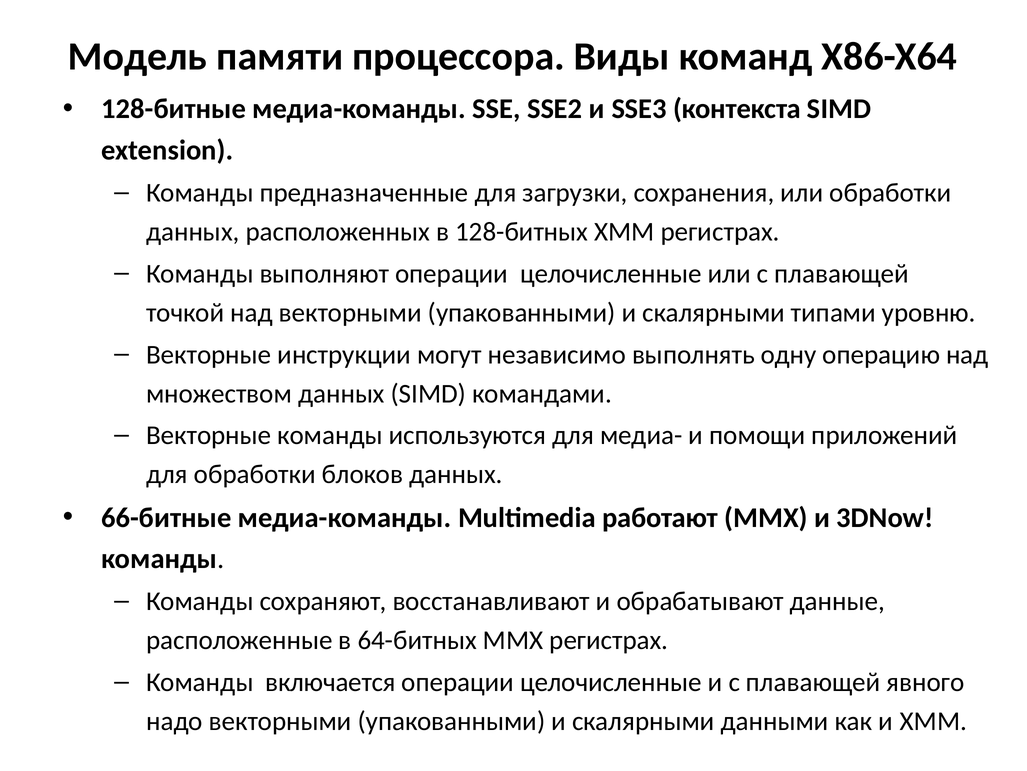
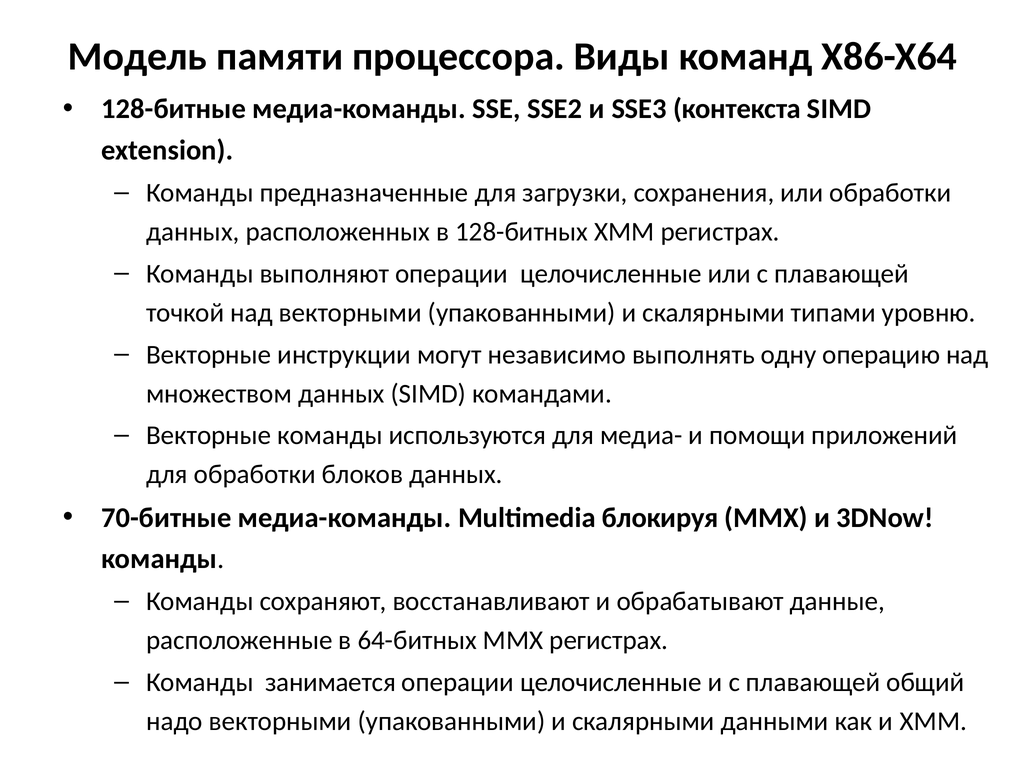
66-битные: 66-битные -> 70-битные
работают: работают -> блокируя
включается: включается -> занимается
явного: явного -> общий
